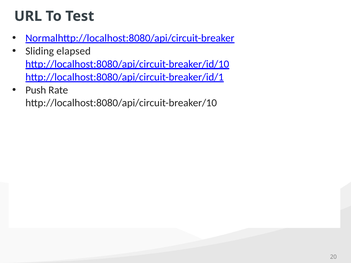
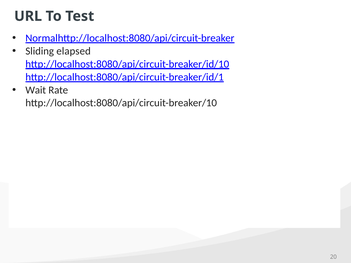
Push: Push -> Wait
